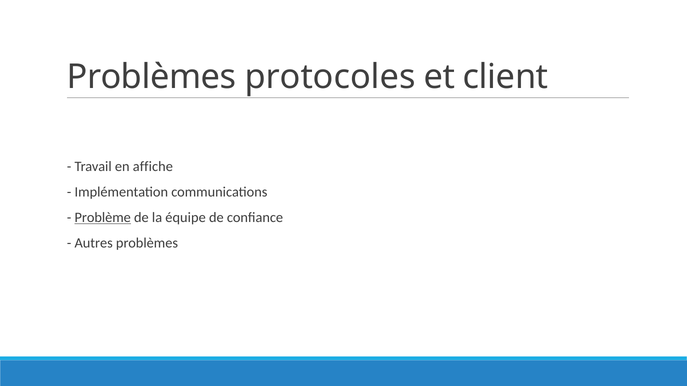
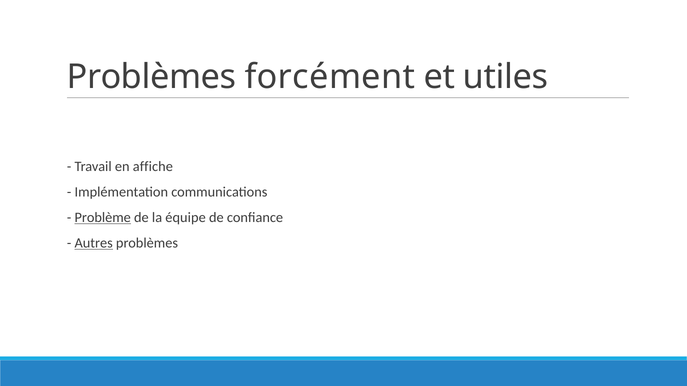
protocoles: protocoles -> forcément
client: client -> utiles
Autres underline: none -> present
